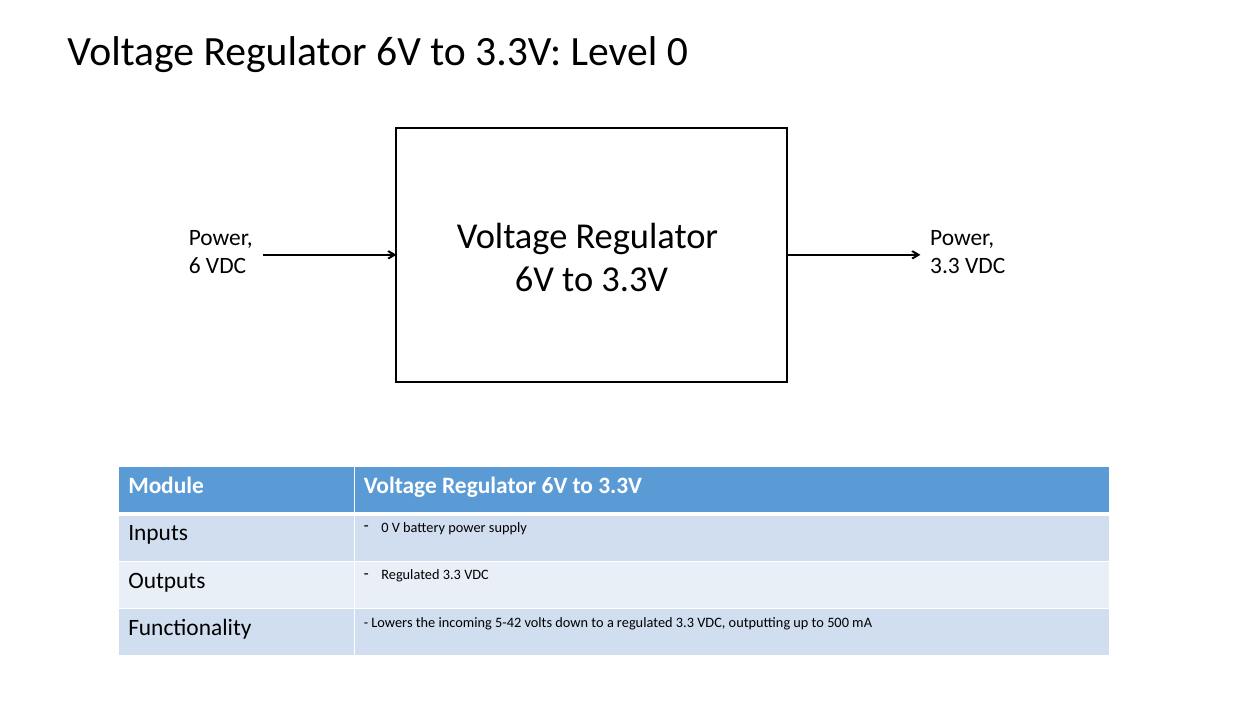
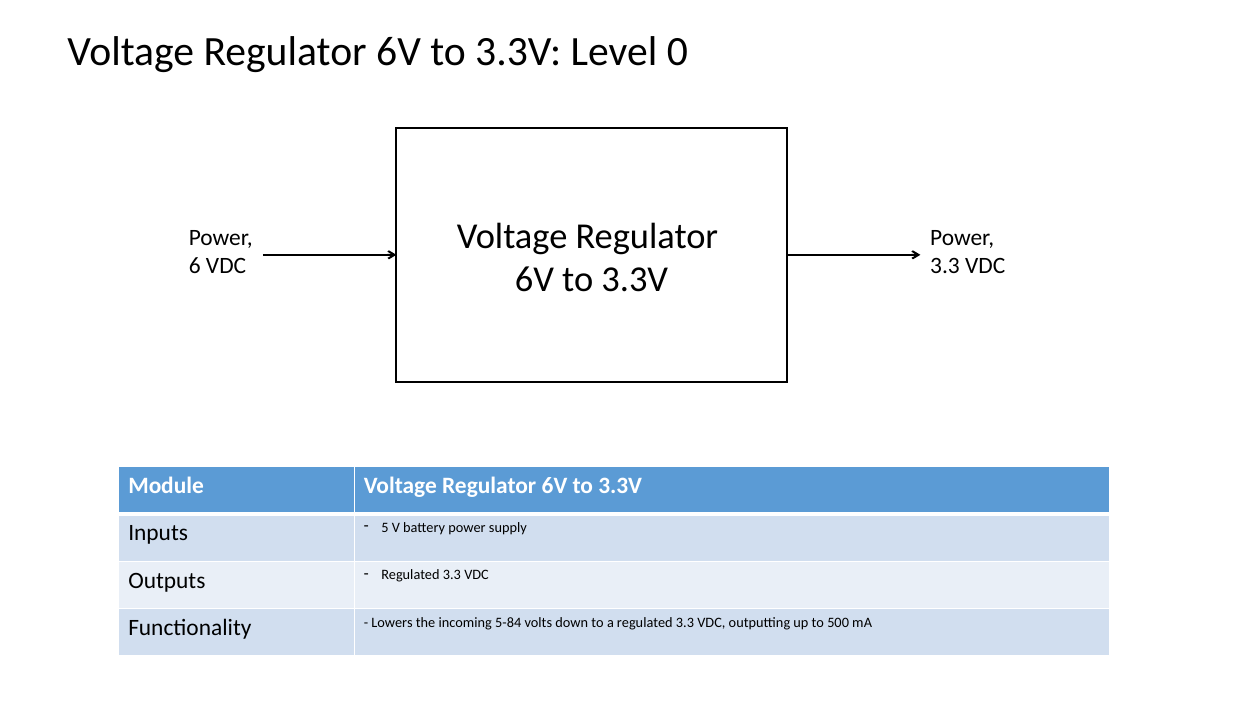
0 at (385, 527): 0 -> 5
5-42: 5-42 -> 5-84
